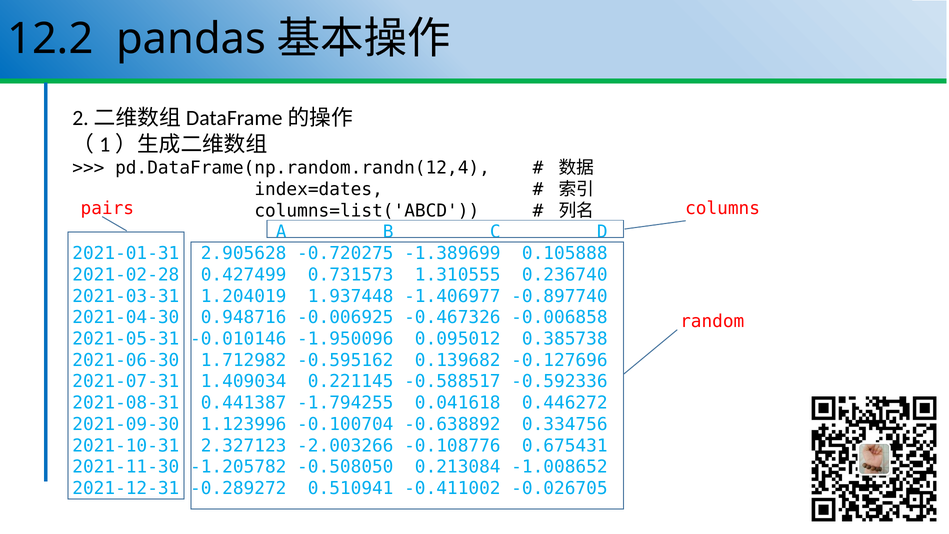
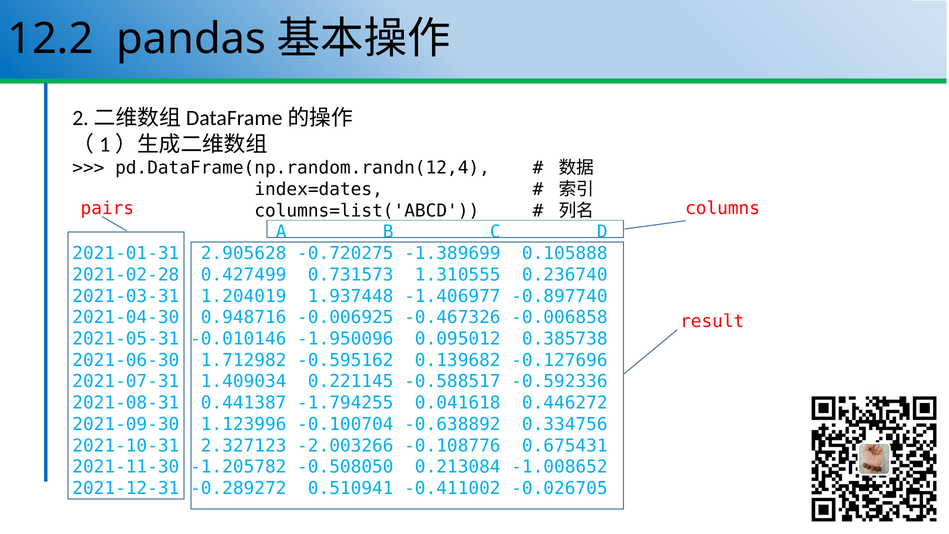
random: random -> result
